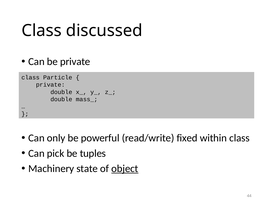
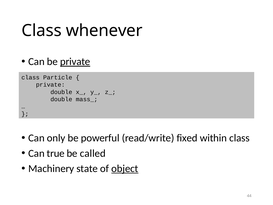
discussed: discussed -> whenever
private at (75, 62) underline: none -> present
pick: pick -> true
tuples: tuples -> called
